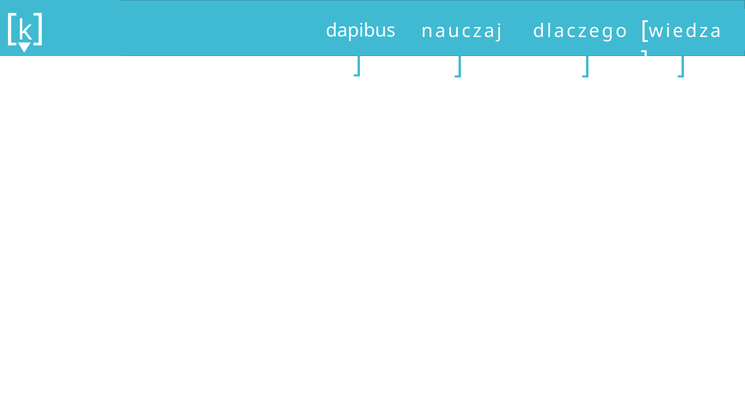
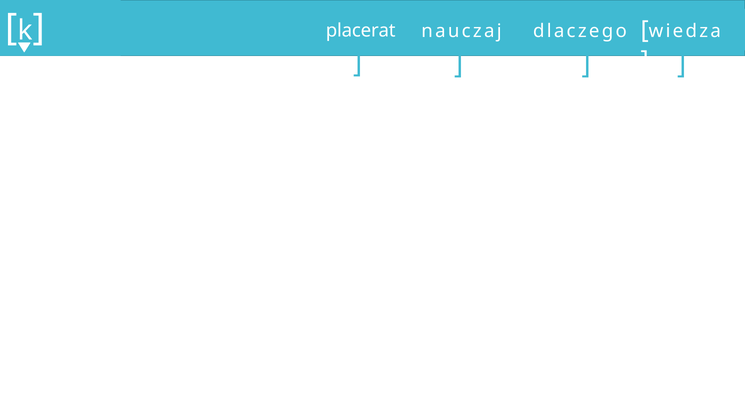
dapibus: dapibus -> placerat
